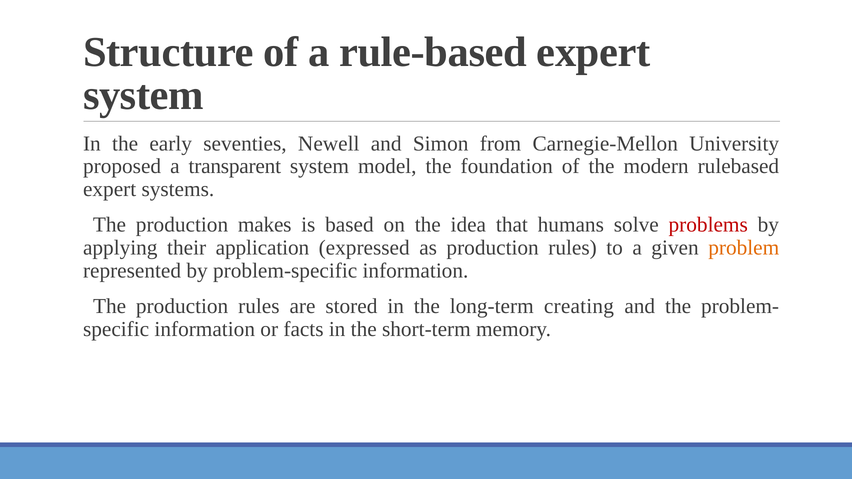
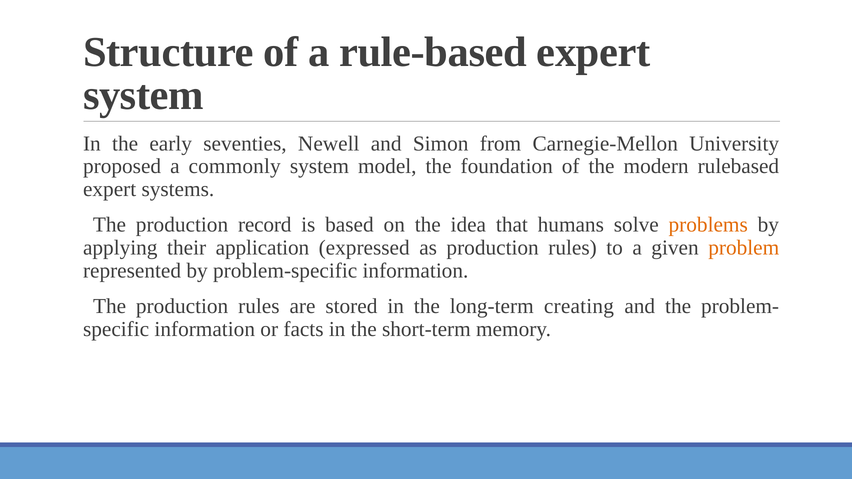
transparent: transparent -> commonly
makes: makes -> record
problems colour: red -> orange
